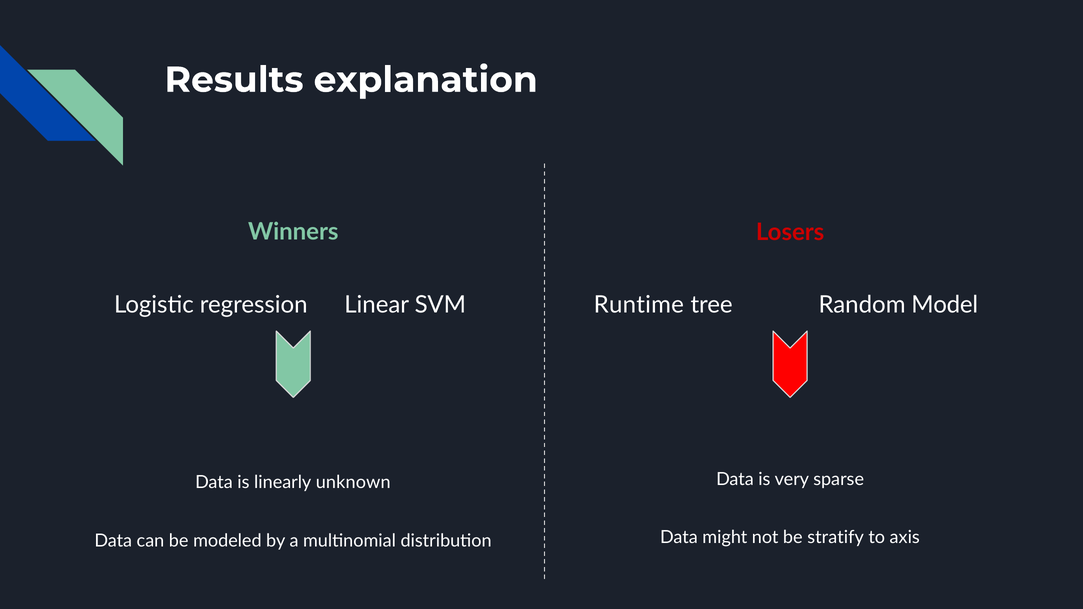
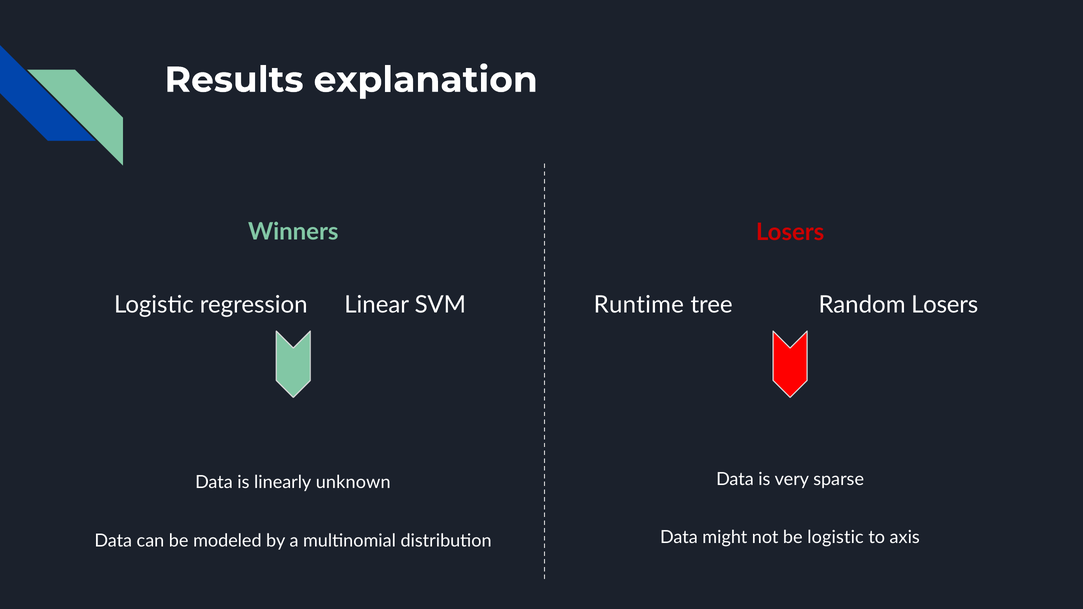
Random Model: Model -> Losers
be stratify: stratify -> logistic
